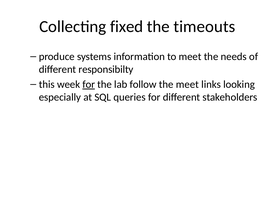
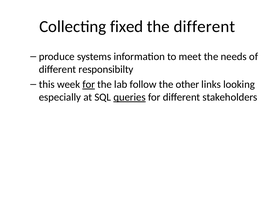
the timeouts: timeouts -> different
the meet: meet -> other
queries underline: none -> present
